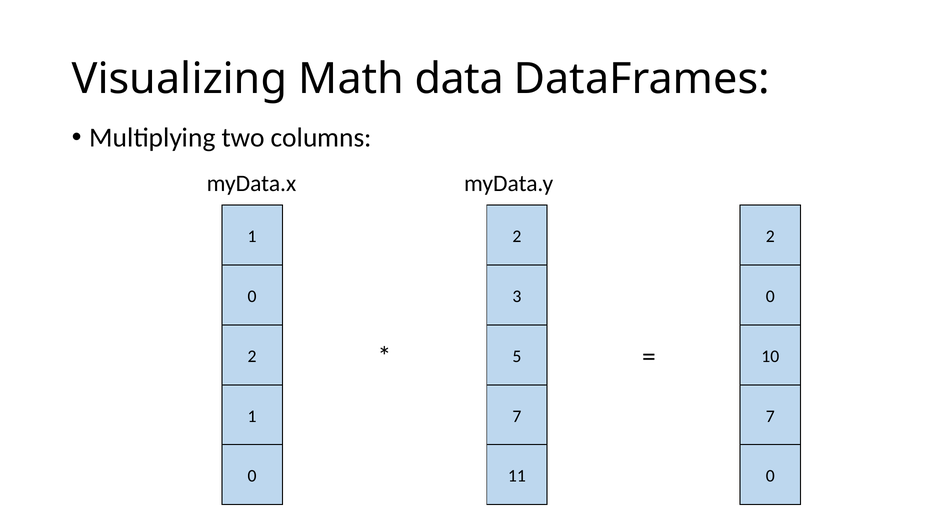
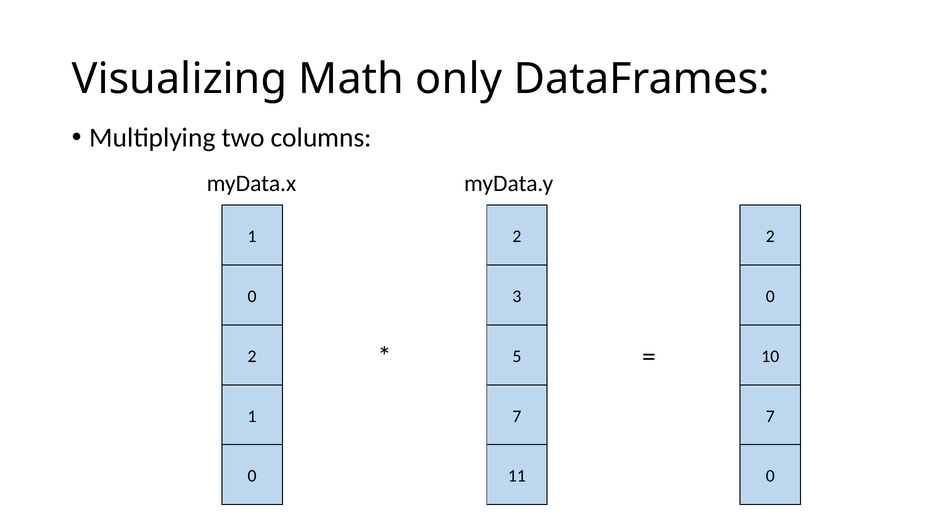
data: data -> only
